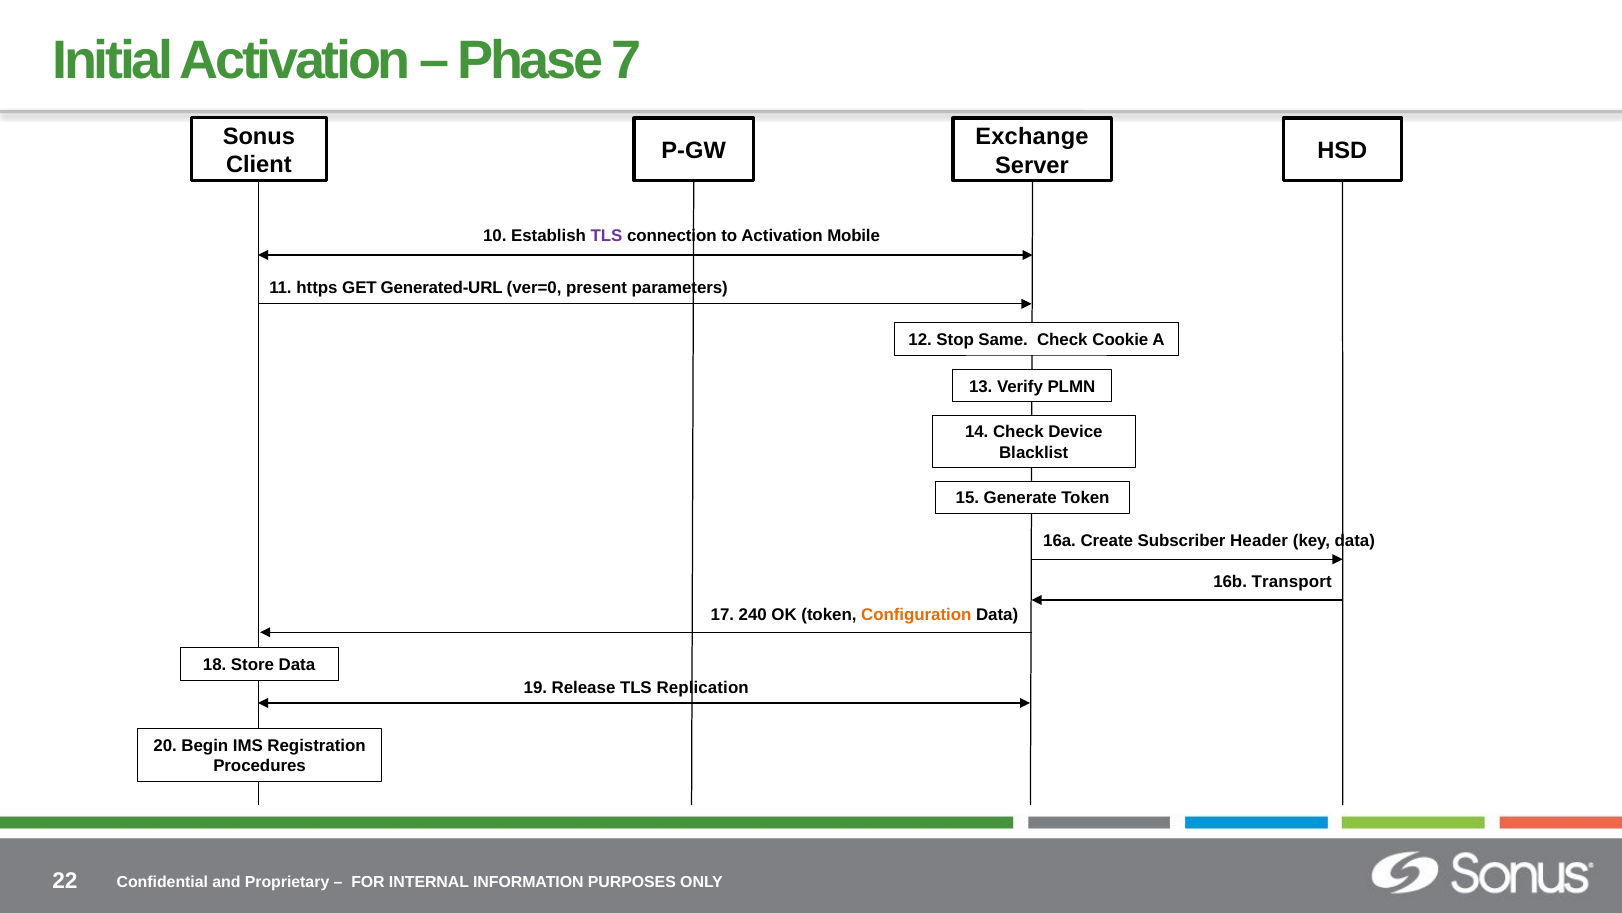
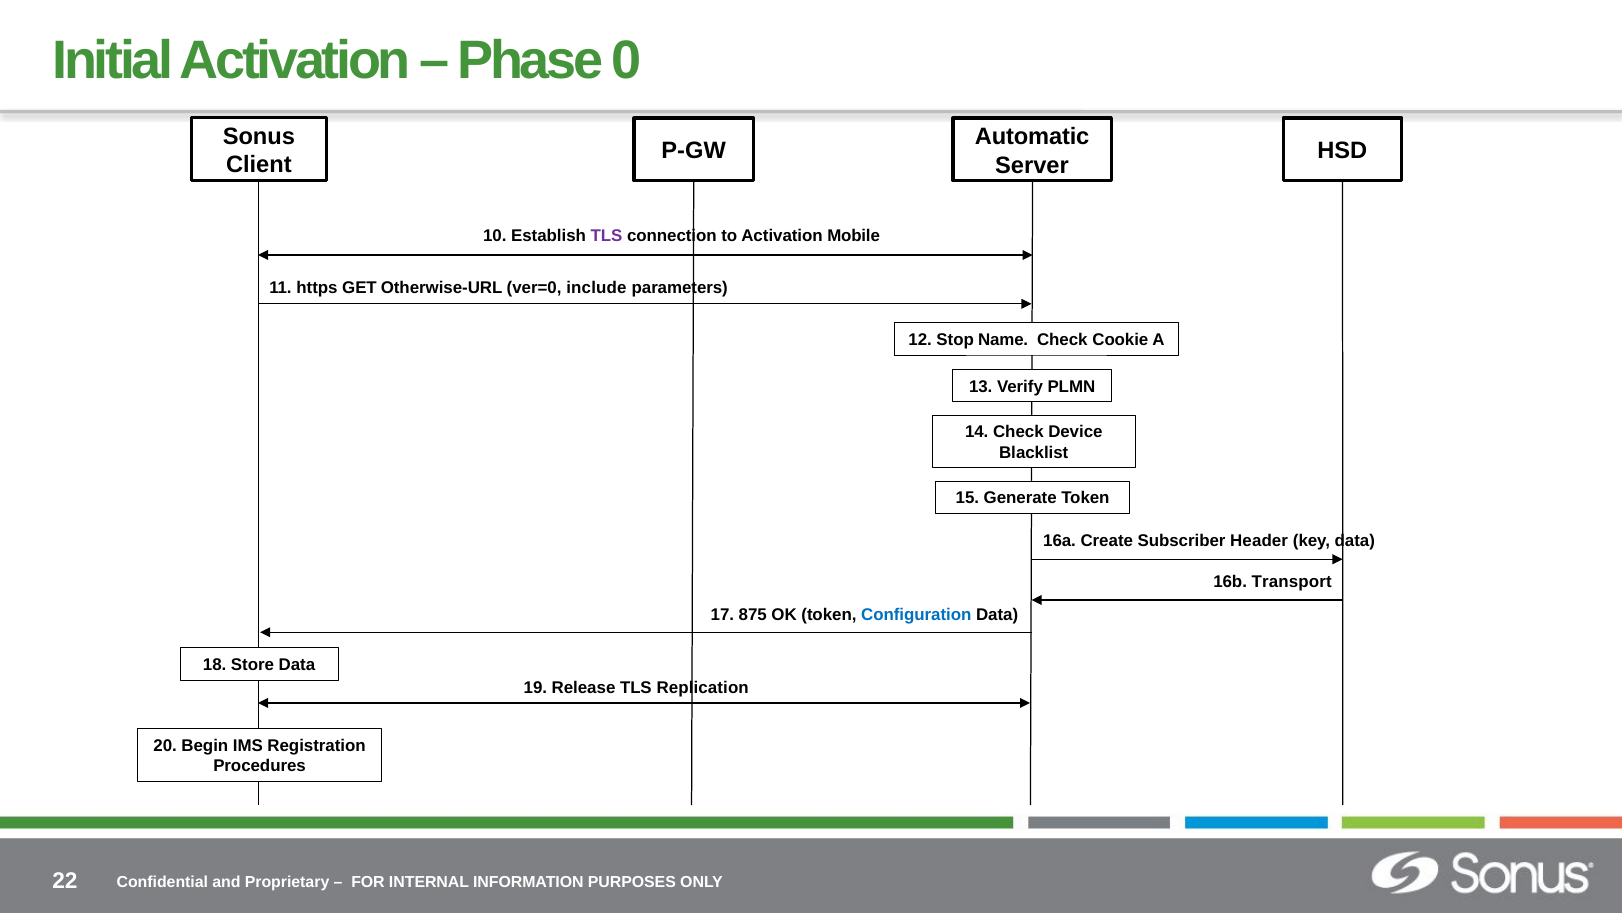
7: 7 -> 0
Exchange: Exchange -> Automatic
Generated-URL: Generated-URL -> Otherwise-URL
present: present -> include
Same: Same -> Name
240: 240 -> 875
Configuration colour: orange -> blue
